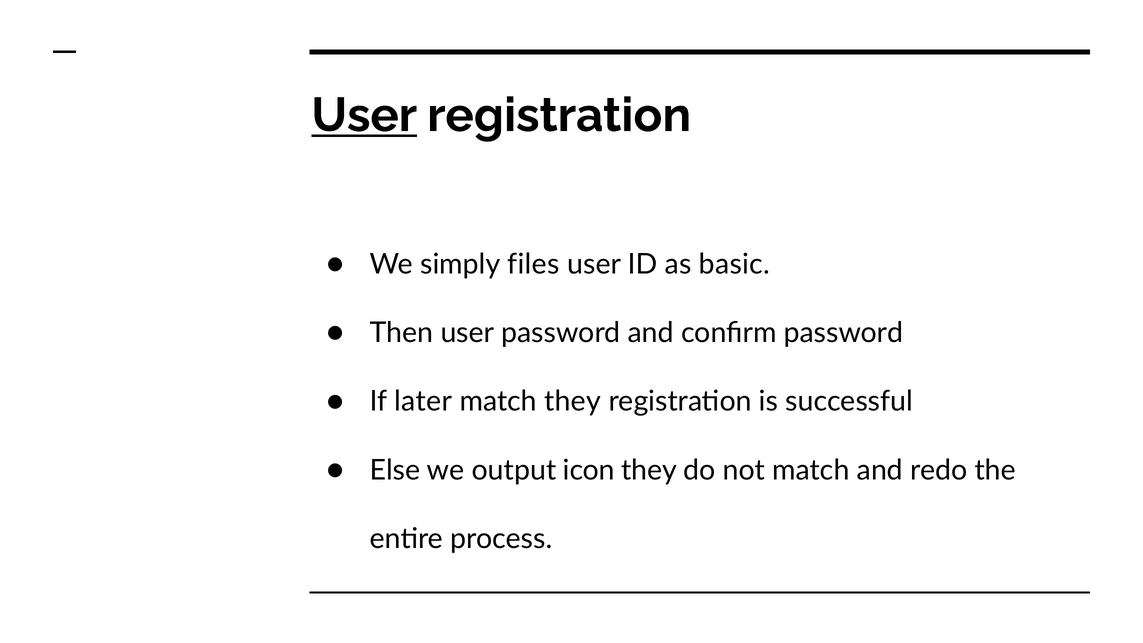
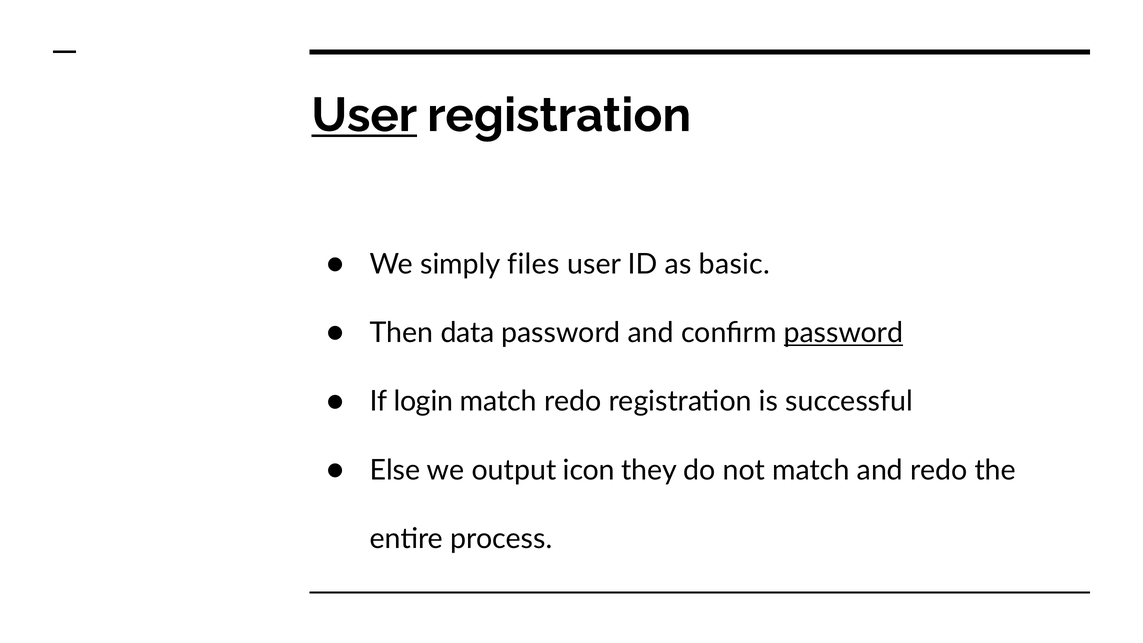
Then user: user -> data
password at (844, 333) underline: none -> present
later: later -> login
match they: they -> redo
